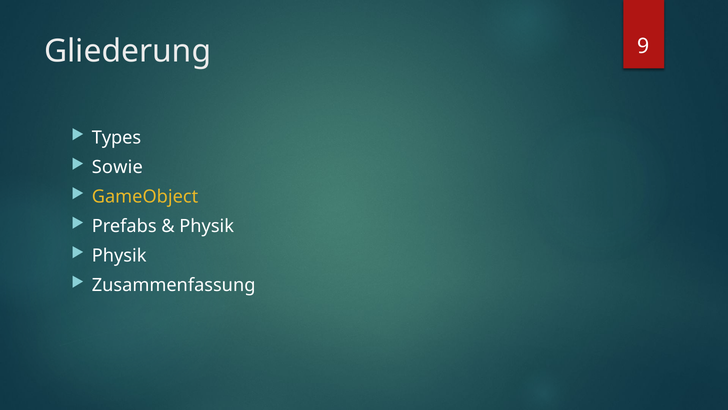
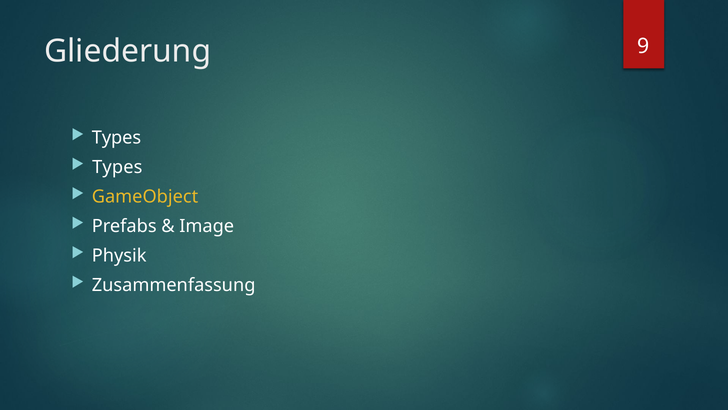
Sowie at (117, 167): Sowie -> Types
Physik at (207, 226): Physik -> Image
